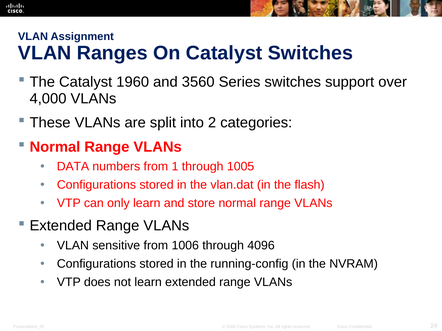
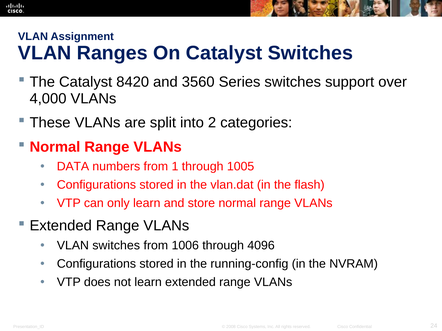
1960: 1960 -> 8420
VLAN sensitive: sensitive -> switches
